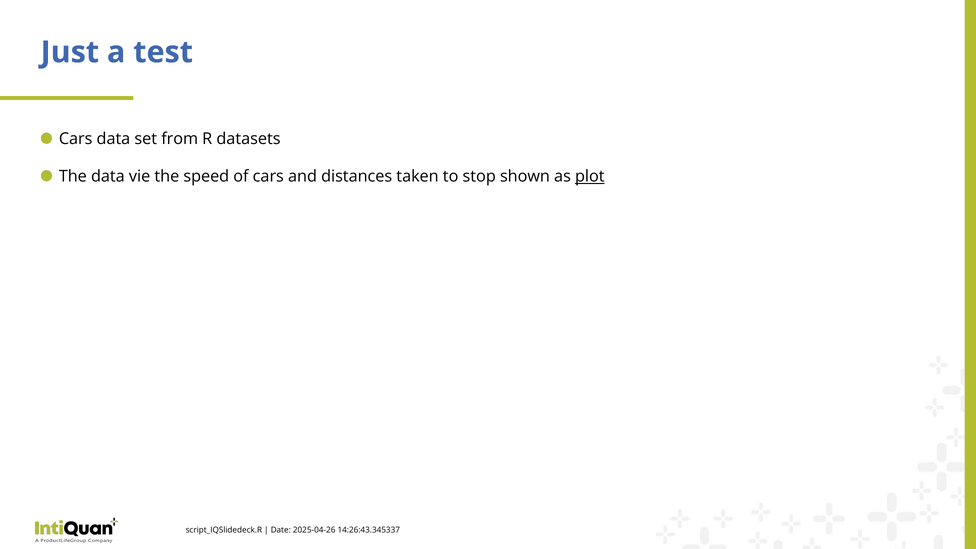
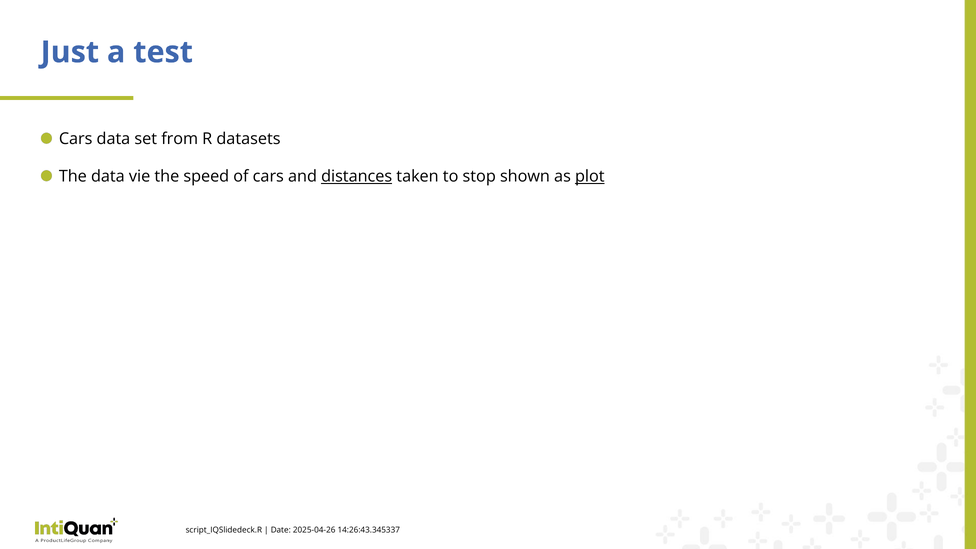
distances underline: none -> present
